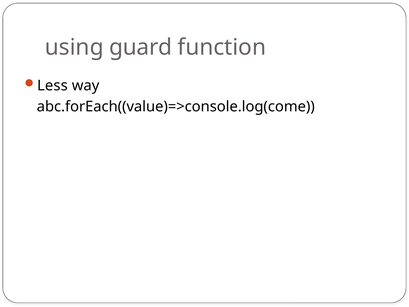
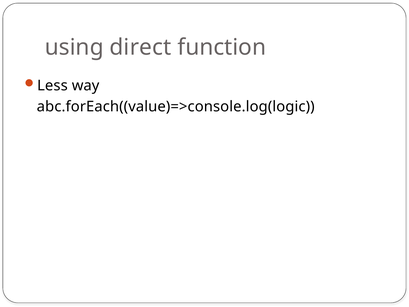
guard: guard -> direct
abc.forEach((value)=>console.log(come: abc.forEach((value)=>console.log(come -> abc.forEach((value)=>console.log(logic
